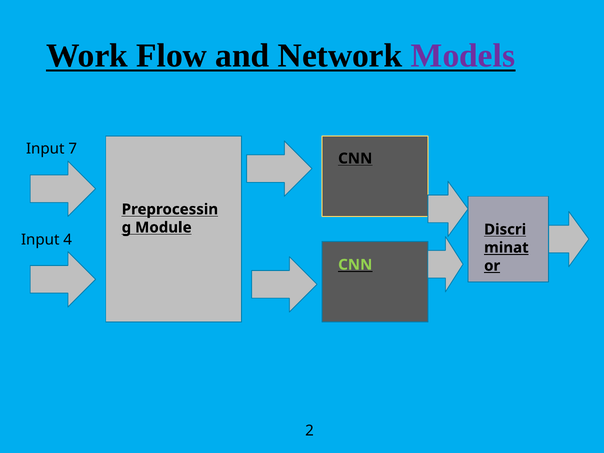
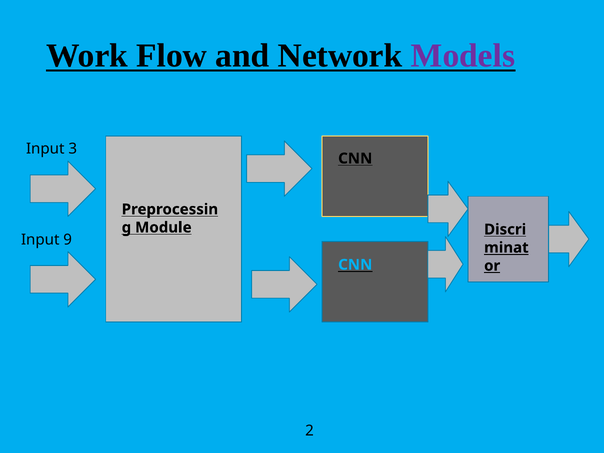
7: 7 -> 3
4: 4 -> 9
CNN at (355, 265) colour: light green -> light blue
